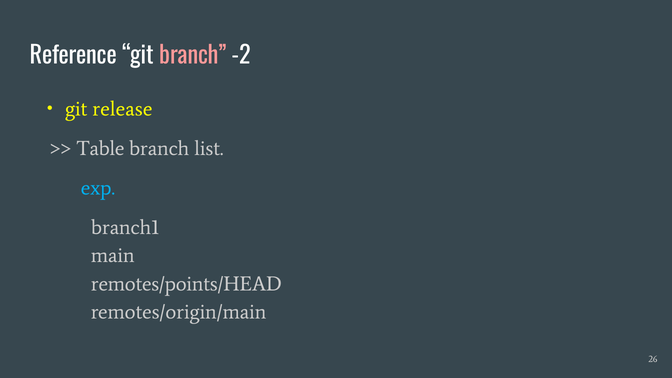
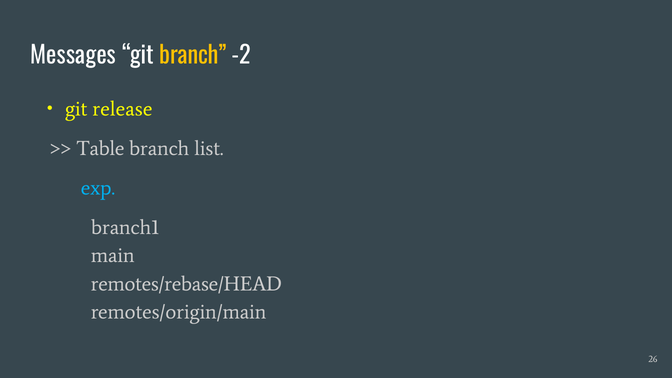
Reference: Reference -> Messages
branch at (193, 56) colour: pink -> yellow
remotes/points/HEAD: remotes/points/HEAD -> remotes/rebase/HEAD
